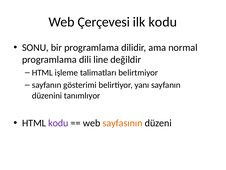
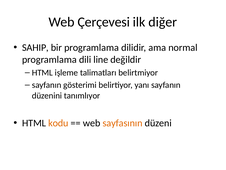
ilk kodu: kodu -> diğer
SONU: SONU -> SAHIP
kodu at (58, 123) colour: purple -> orange
